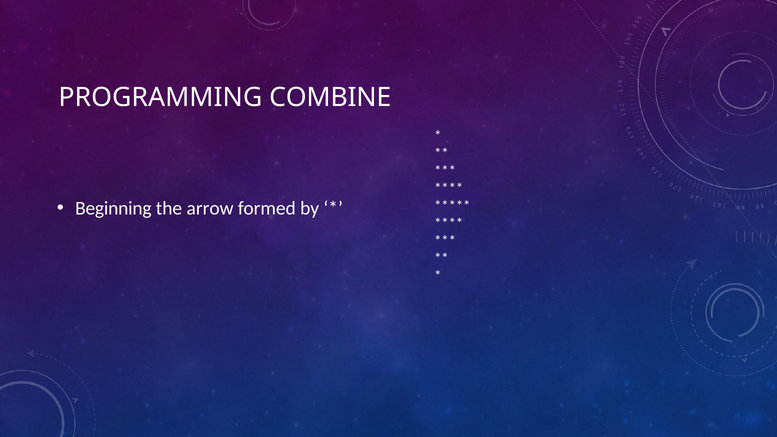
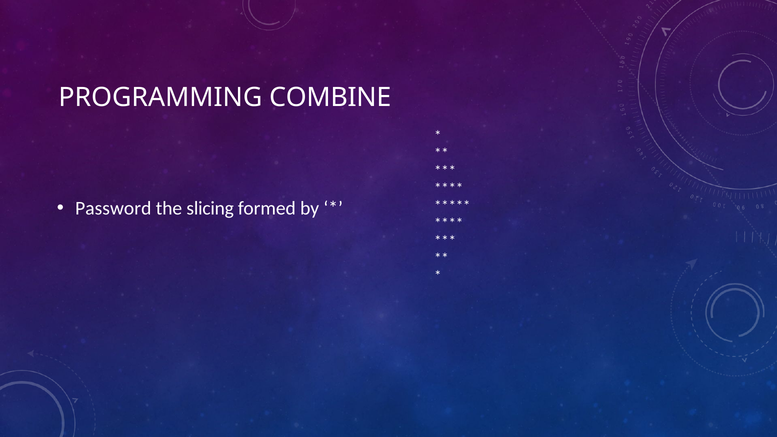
Beginning: Beginning -> Password
arrow: arrow -> slicing
